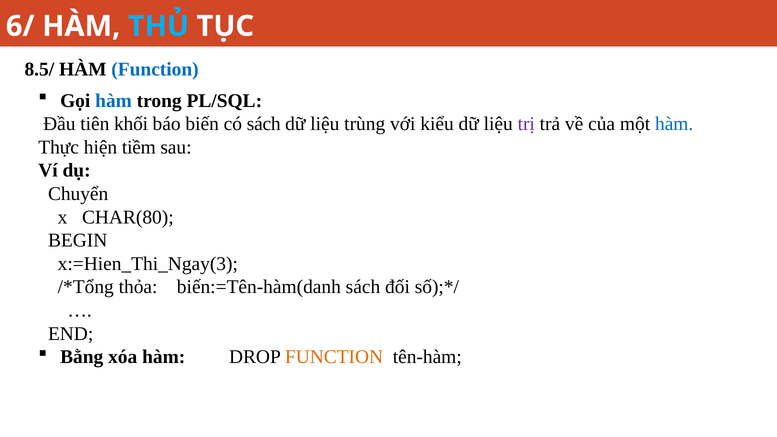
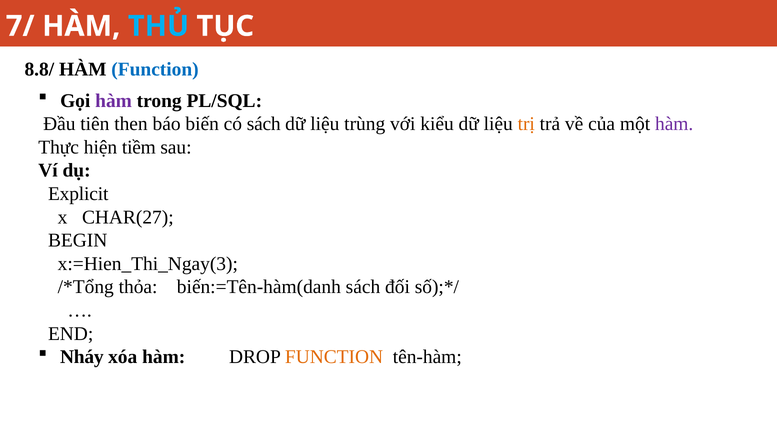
6/: 6/ -> 7/
8.5/: 8.5/ -> 8.8/
hàm at (114, 101) colour: blue -> purple
khối: khối -> then
trị colour: purple -> orange
hàm at (674, 124) colour: blue -> purple
Chuyển: Chuyển -> Explicit
CHAR(80: CHAR(80 -> CHAR(27
Bằng: Bằng -> Nháy
